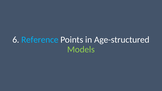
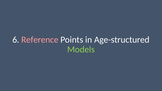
Reference colour: light blue -> pink
